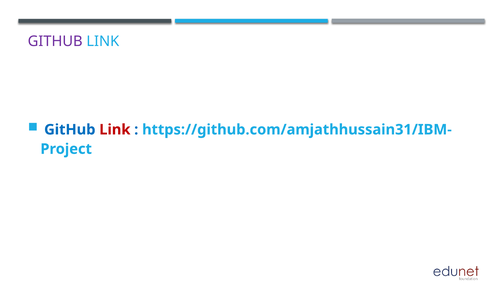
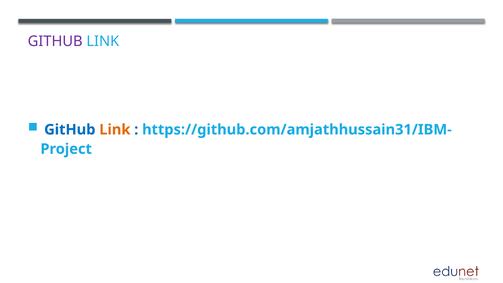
Link at (115, 130) colour: red -> orange
